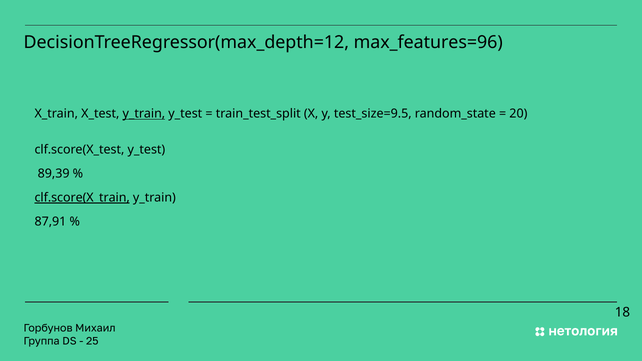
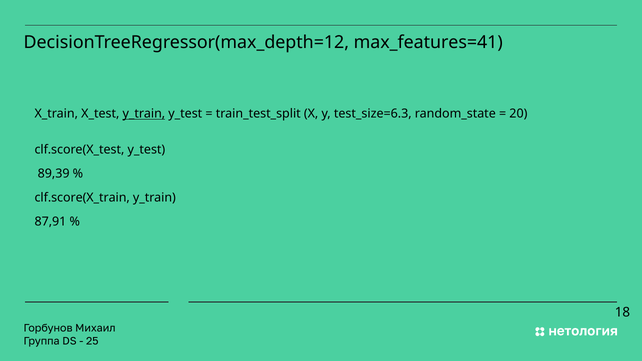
max_features=96: max_features=96 -> max_features=41
test_size=9.5: test_size=9.5 -> test_size=6.3
clf.score(X_train underline: present -> none
